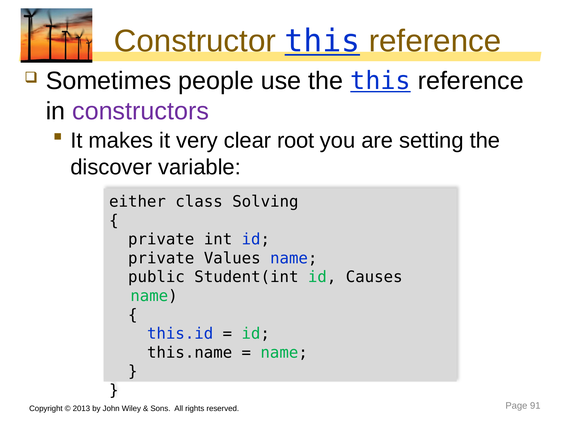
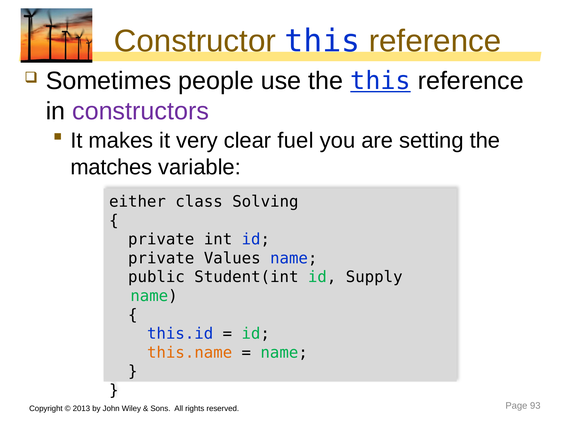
this at (322, 41) underline: present -> none
root: root -> fuel
discover: discover -> matches
Causes: Causes -> Supply
this.name colour: black -> orange
91: 91 -> 93
